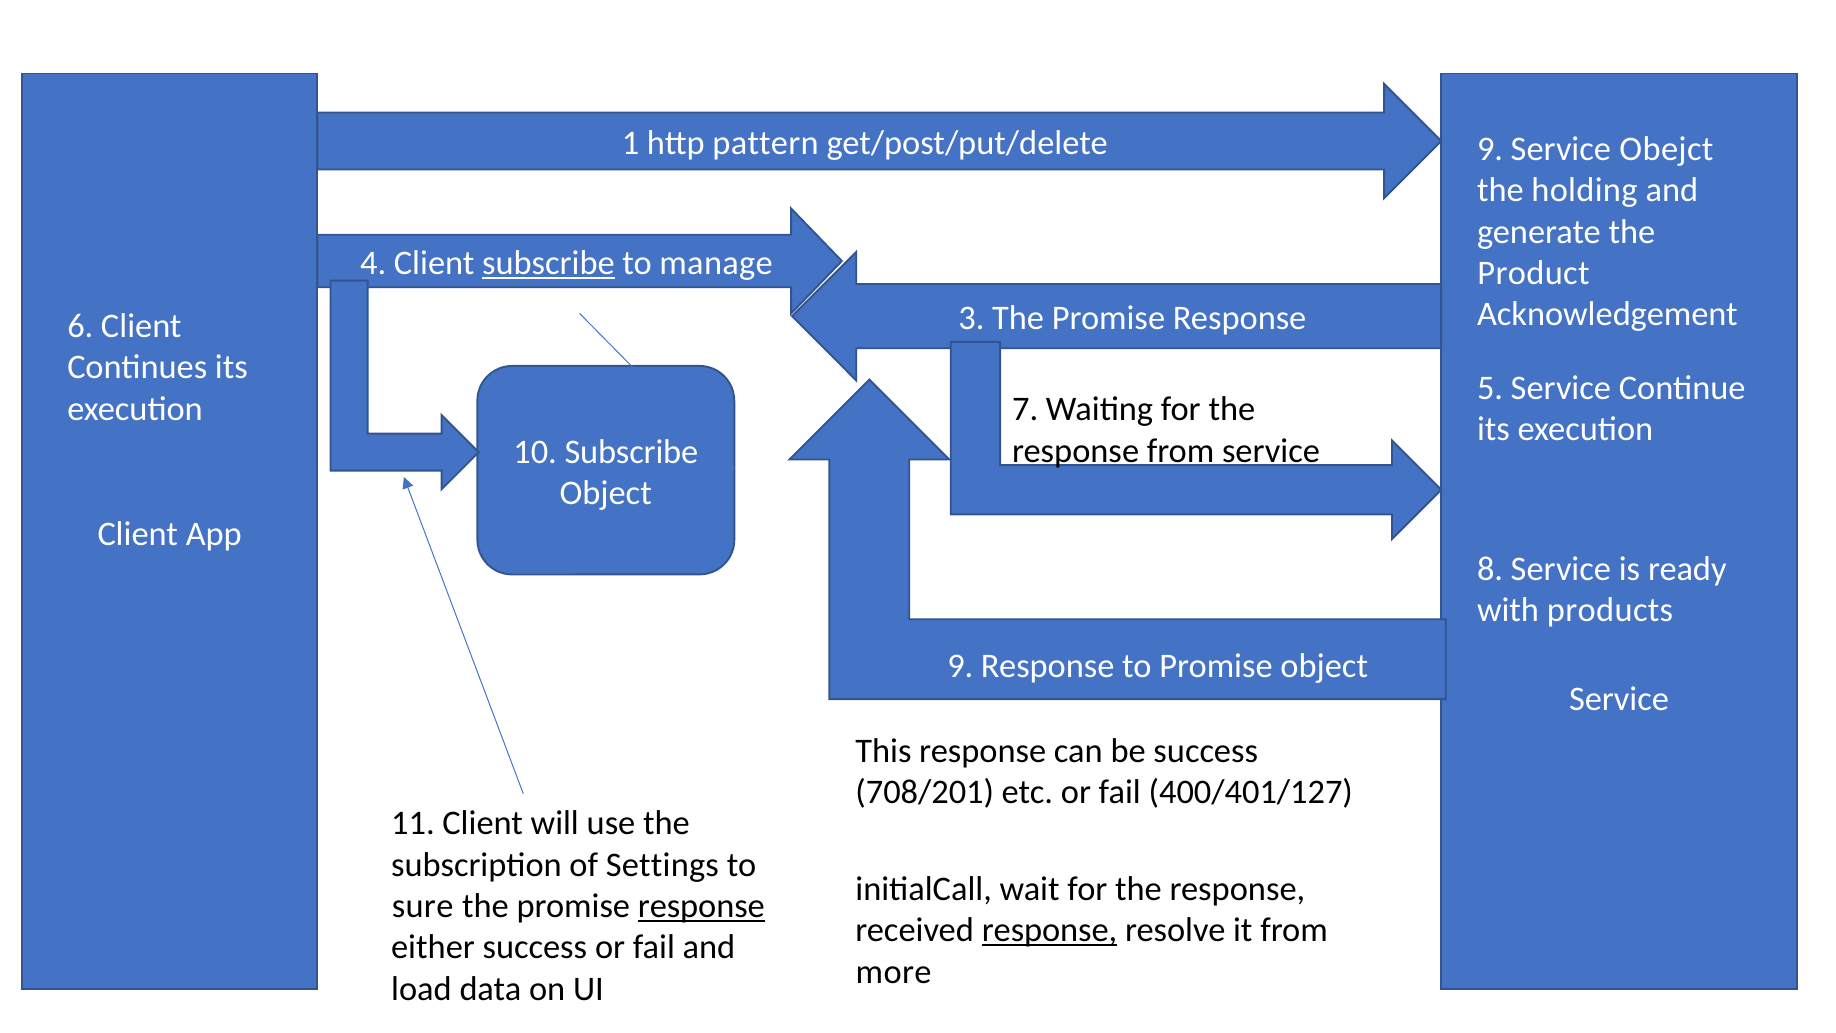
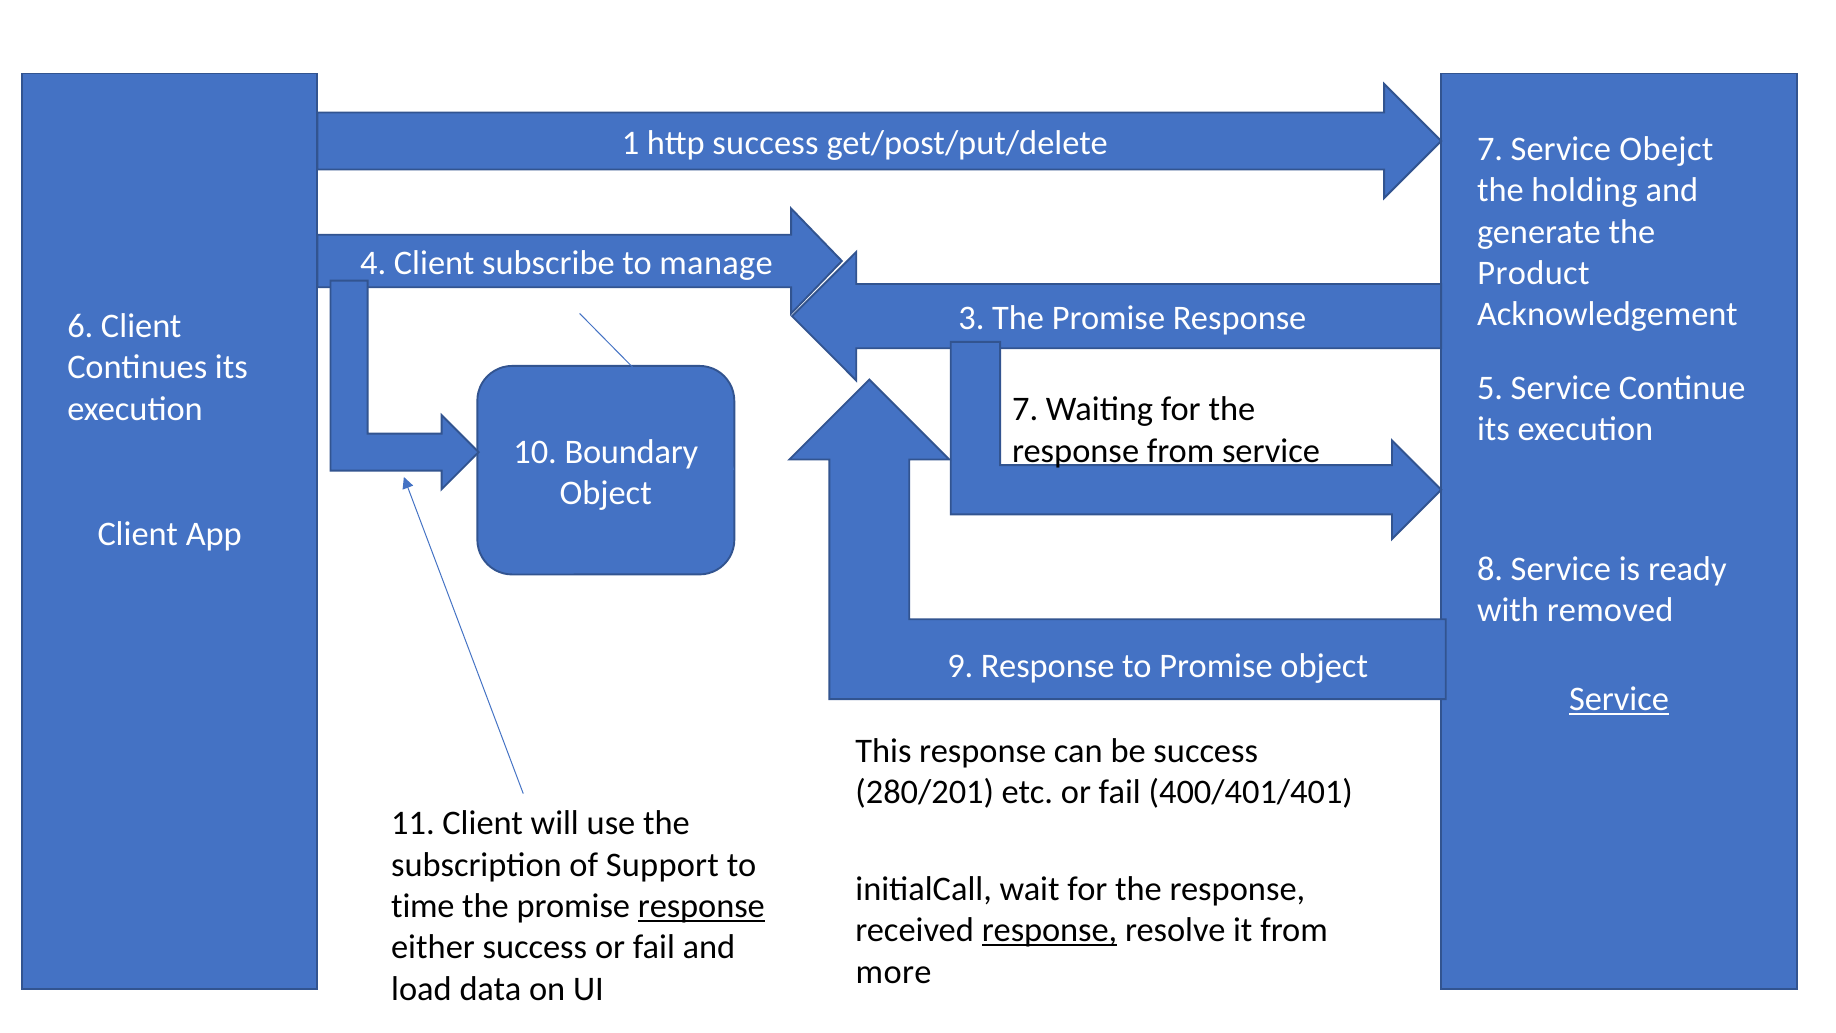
http pattern: pattern -> success
get/post/put/delete 9: 9 -> 7
subscribe at (548, 263) underline: present -> none
10 Subscribe: Subscribe -> Boundary
products: products -> removed
Service at (1619, 699) underline: none -> present
708/201: 708/201 -> 280/201
400/401/127: 400/401/127 -> 400/401/401
Settings: Settings -> Support
sure: sure -> time
